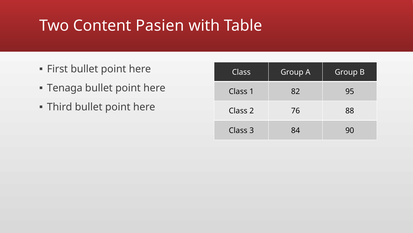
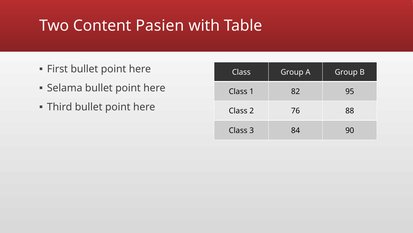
Tenaga: Tenaga -> Selama
